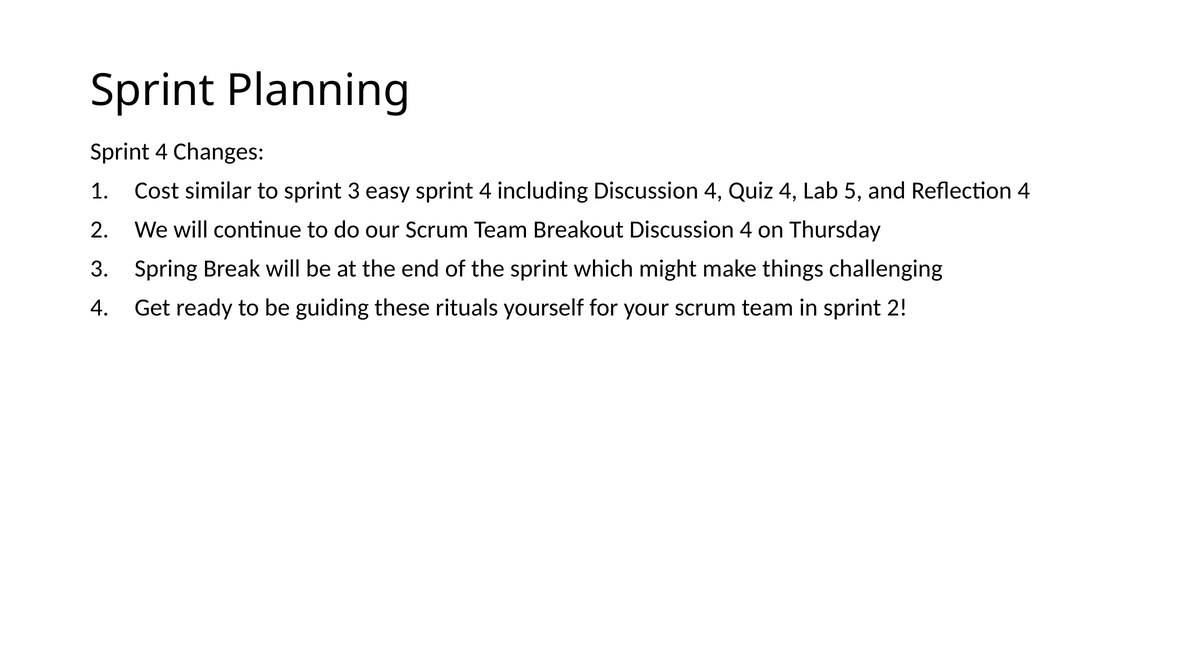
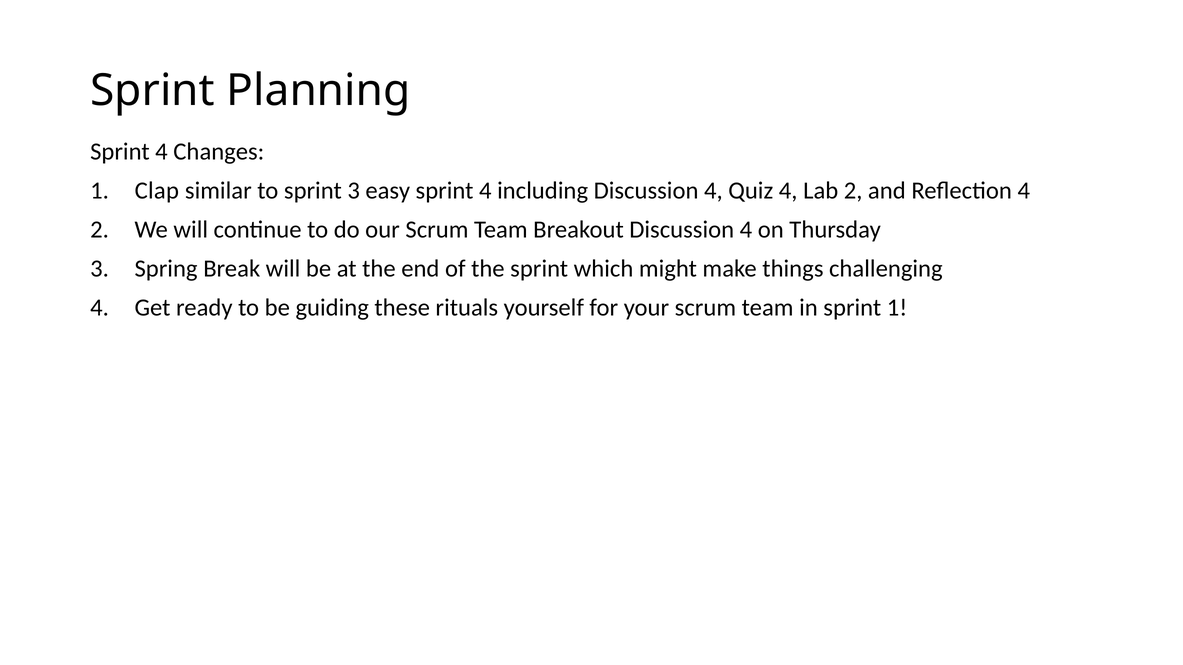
Cost: Cost -> Clap
Lab 5: 5 -> 2
sprint 2: 2 -> 1
